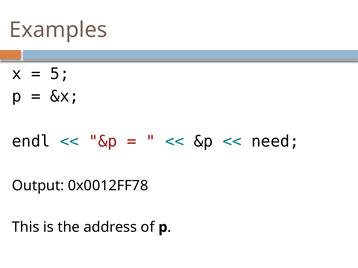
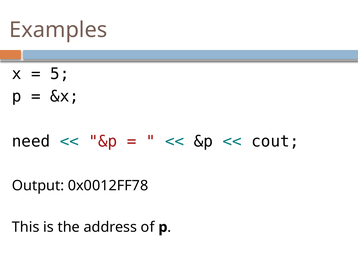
endl: endl -> need
need: need -> cout
